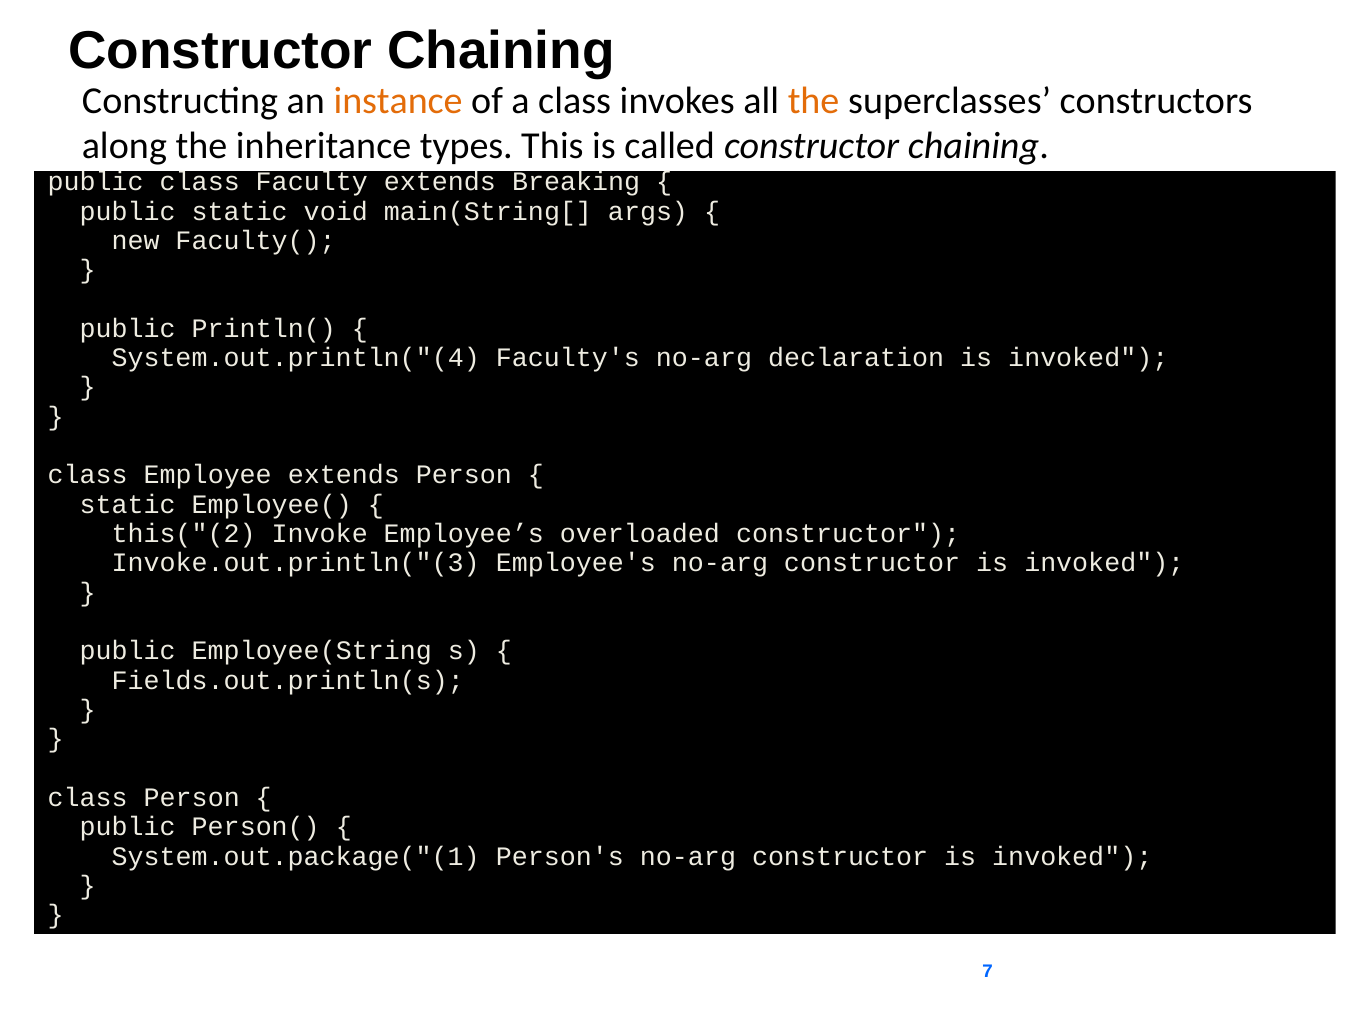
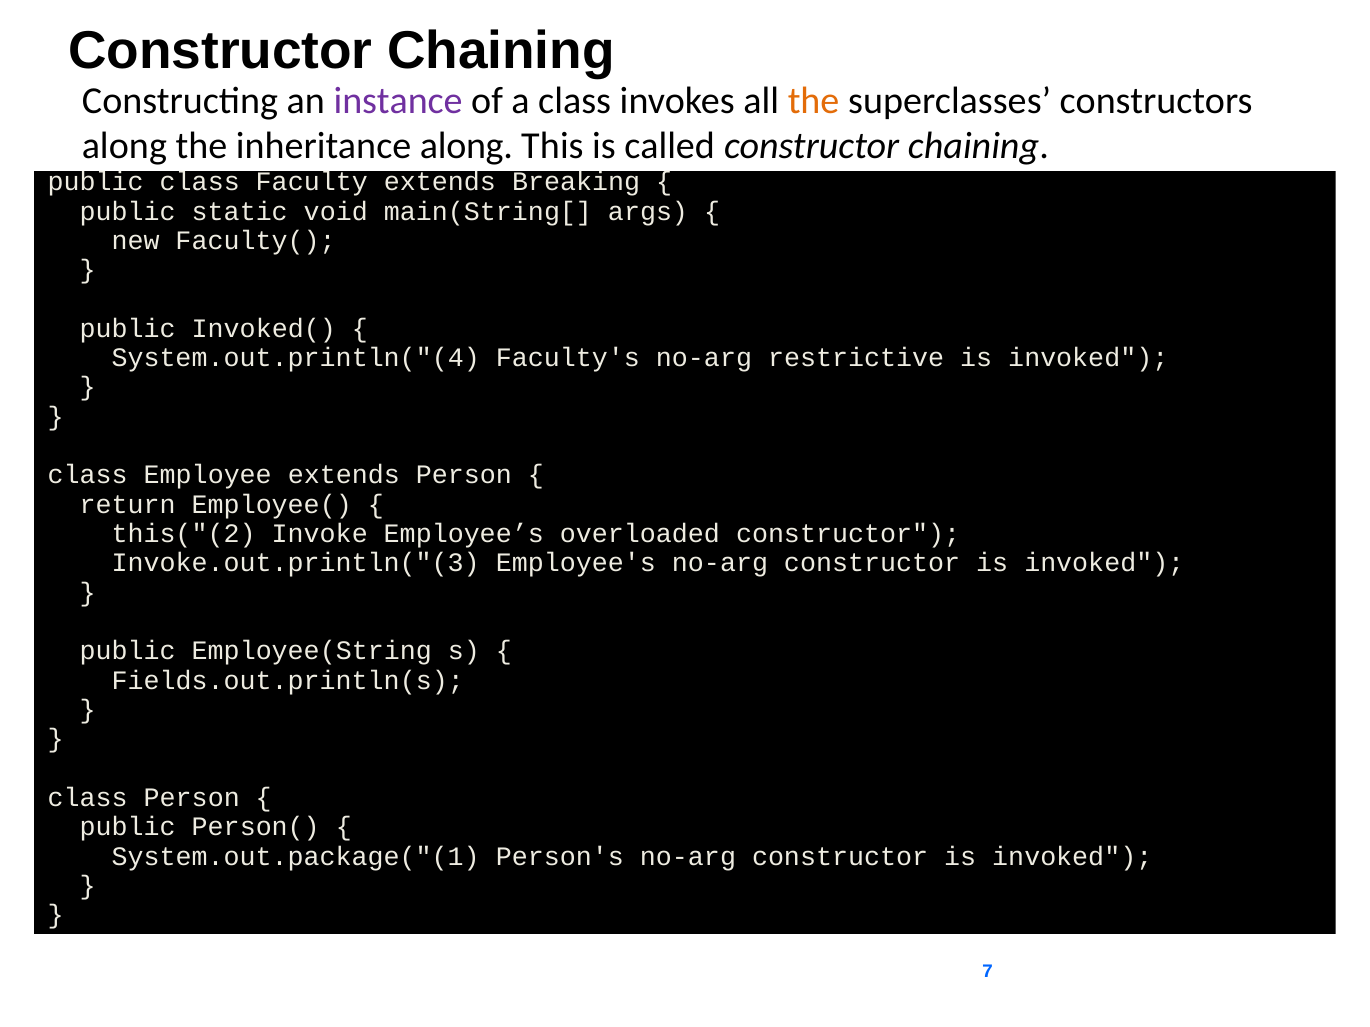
instance colour: orange -> purple
inheritance types: types -> along
Println(: Println( -> Invoked(
declaration: declaration -> restrictive
static at (128, 505): static -> return
